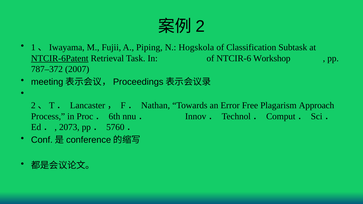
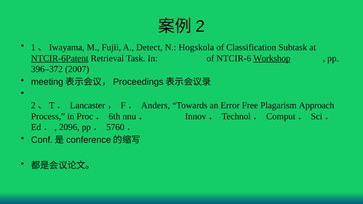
Piping: Piping -> Detect
Workshop underline: none -> present
787–372: 787–372 -> 396–372
Nathan: Nathan -> Anders
2073: 2073 -> 2096
